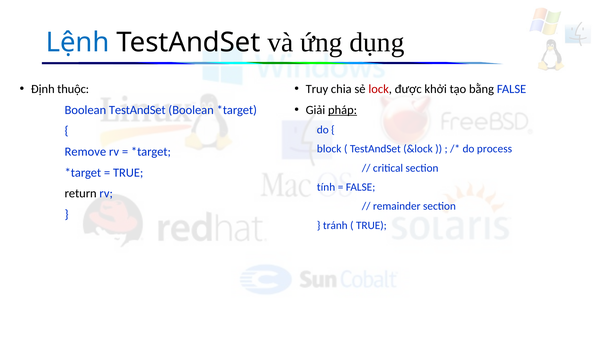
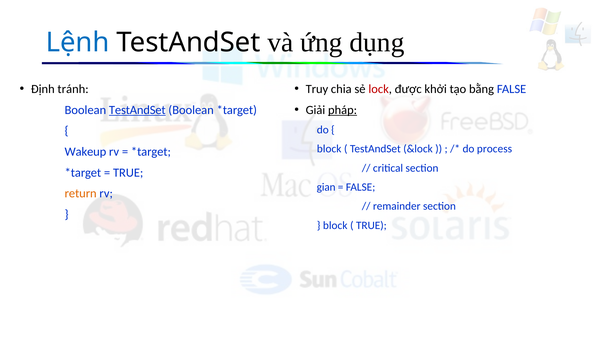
thuộc: thuộc -> tránh
TestAndSet at (137, 110) underline: none -> present
Remove: Remove -> Wakeup
tính: tính -> gian
return colour: black -> orange
tránh at (335, 225): tránh -> block
